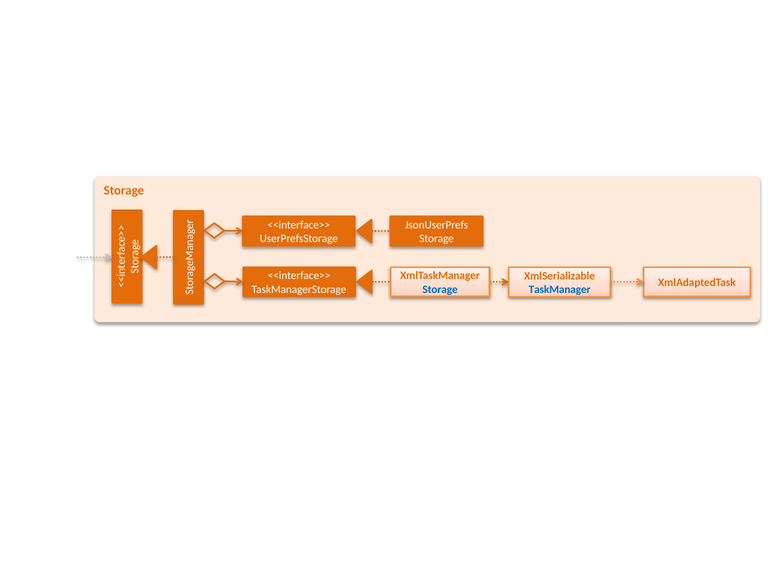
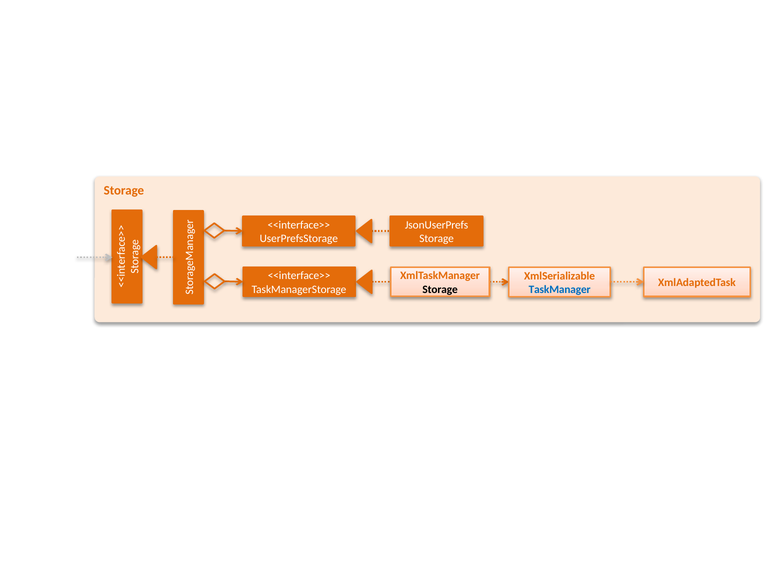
Storage at (440, 289) colour: blue -> black
